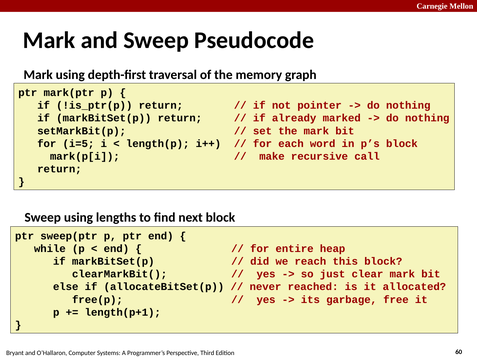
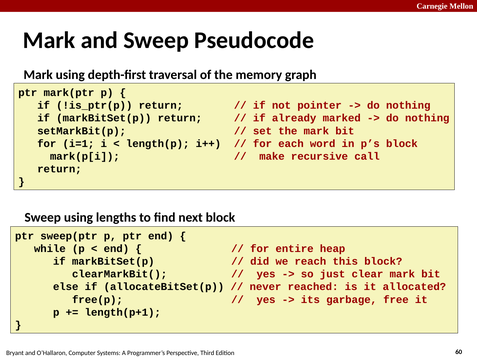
i=5: i=5 -> i=1
